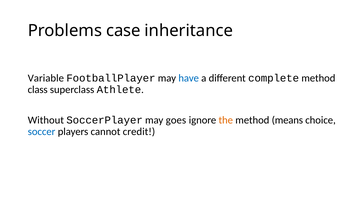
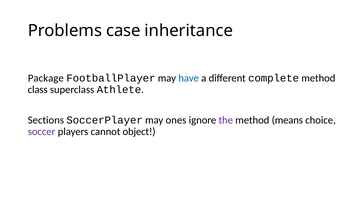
Variable: Variable -> Package
Without: Without -> Sections
goes: goes -> ones
the colour: orange -> purple
soccer colour: blue -> purple
credit: credit -> object
